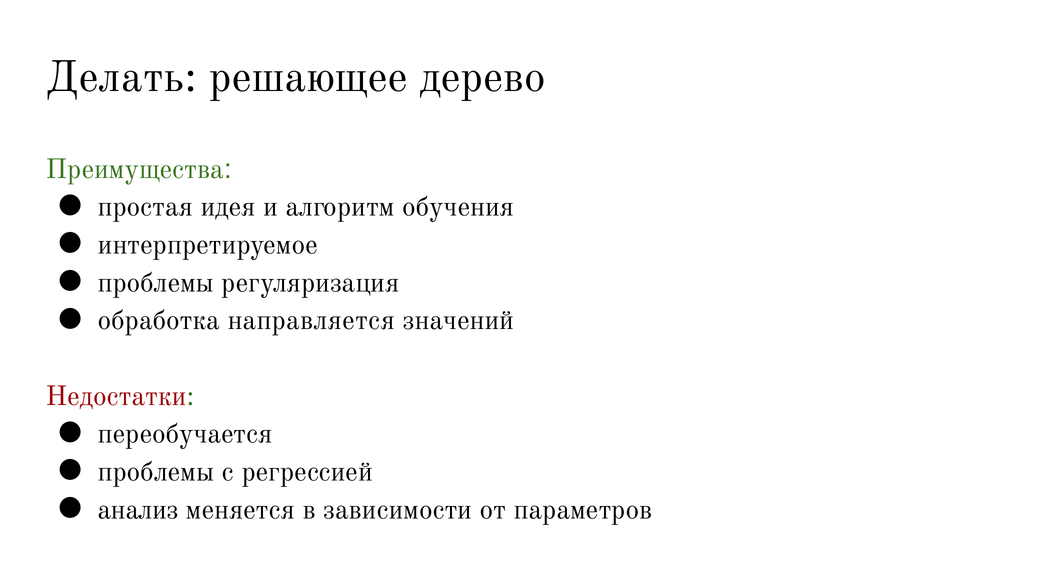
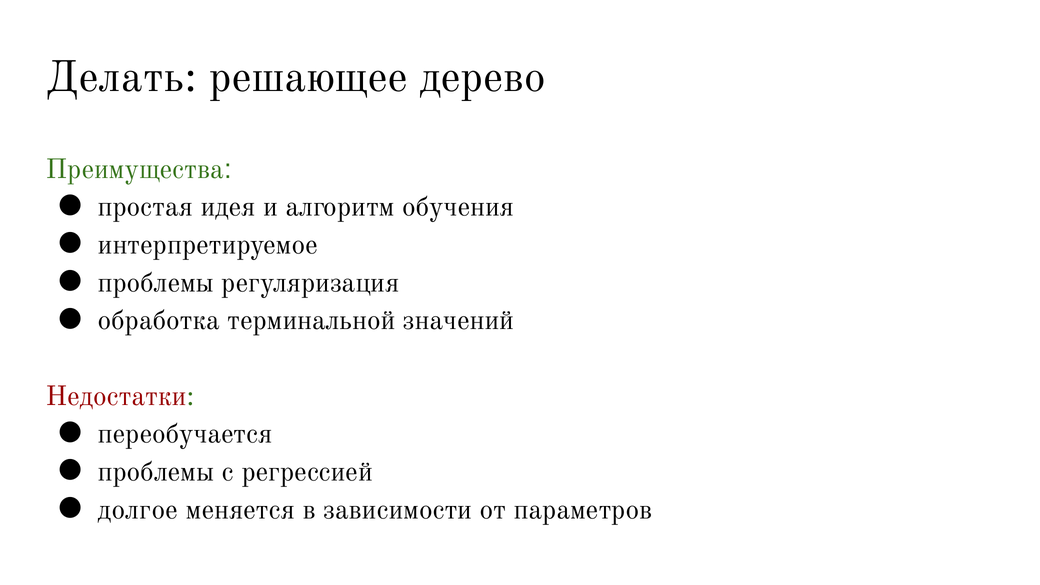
направляется: направляется -> терминальной
анализ: анализ -> долгое
